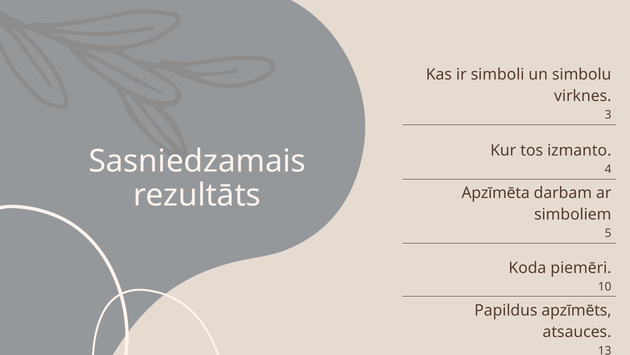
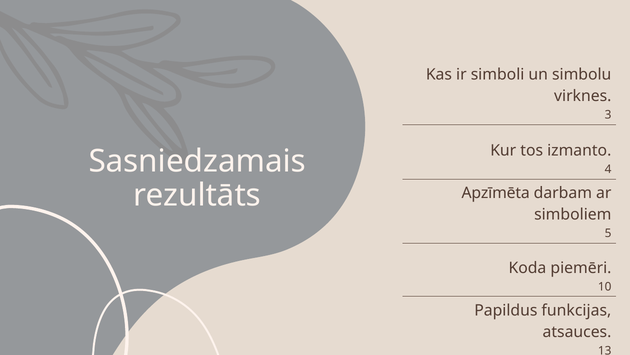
apzīmēts: apzīmēts -> funkcijas
